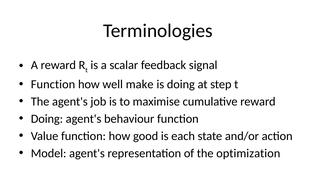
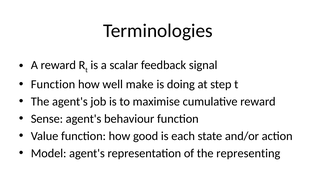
Doing at (47, 119): Doing -> Sense
optimization: optimization -> representing
